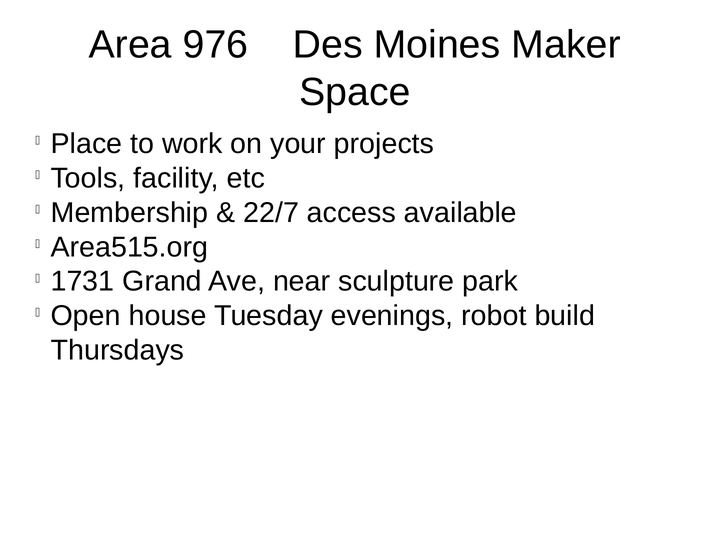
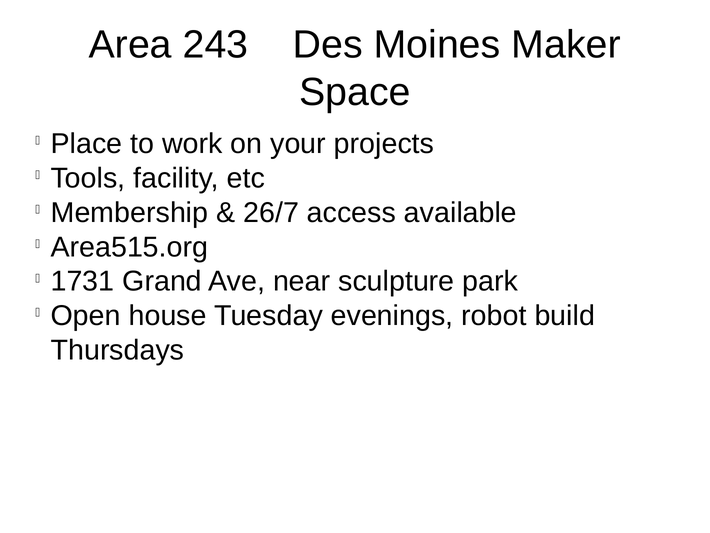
976: 976 -> 243
22/7: 22/7 -> 26/7
